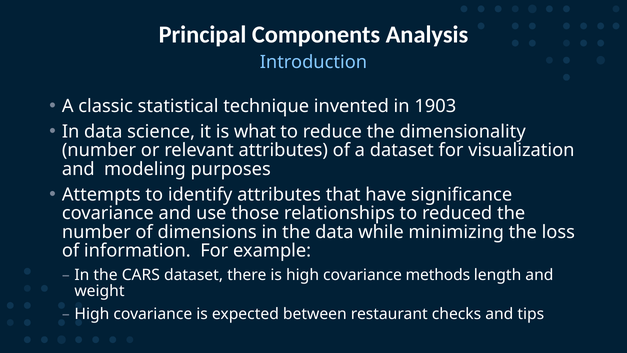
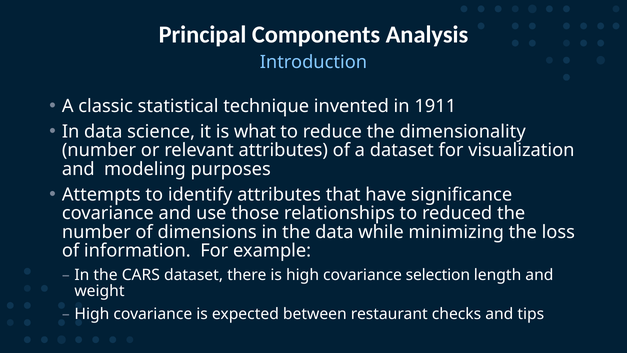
1903: 1903 -> 1911
methods: methods -> selection
